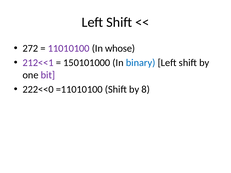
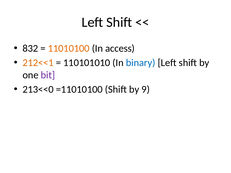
272: 272 -> 832
11010100 colour: purple -> orange
whose: whose -> access
212<<1 colour: purple -> orange
150101000: 150101000 -> 110101010
222<<0: 222<<0 -> 213<<0
8: 8 -> 9
